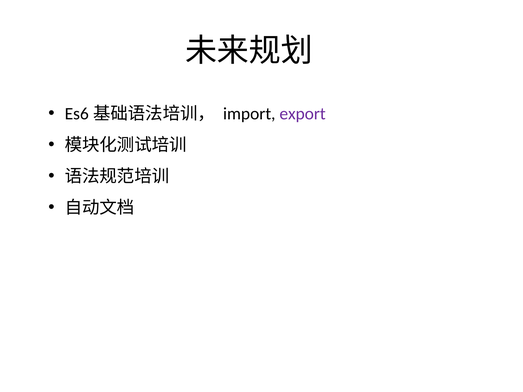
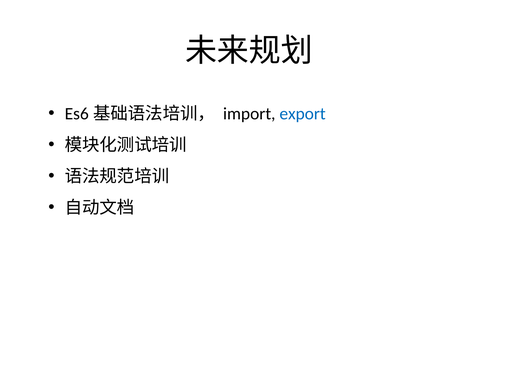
export colour: purple -> blue
